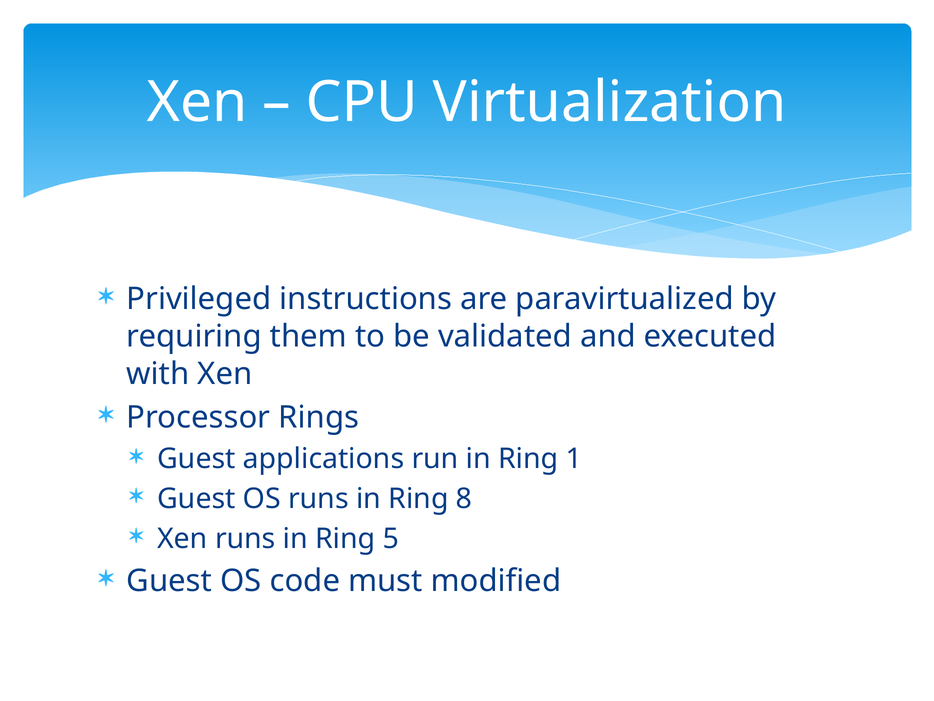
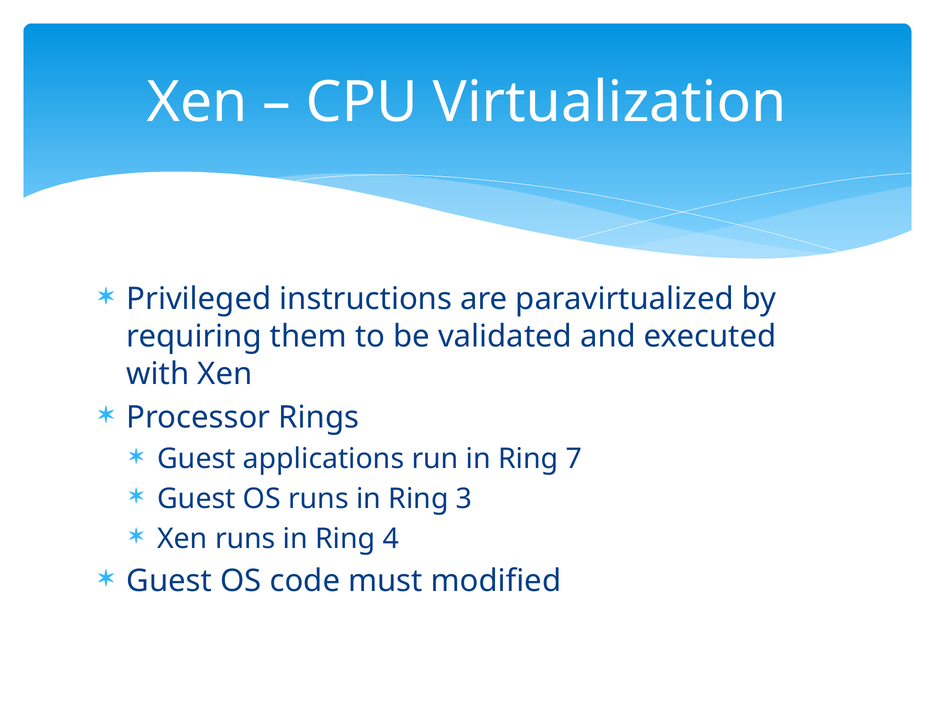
1: 1 -> 7
8: 8 -> 3
5: 5 -> 4
